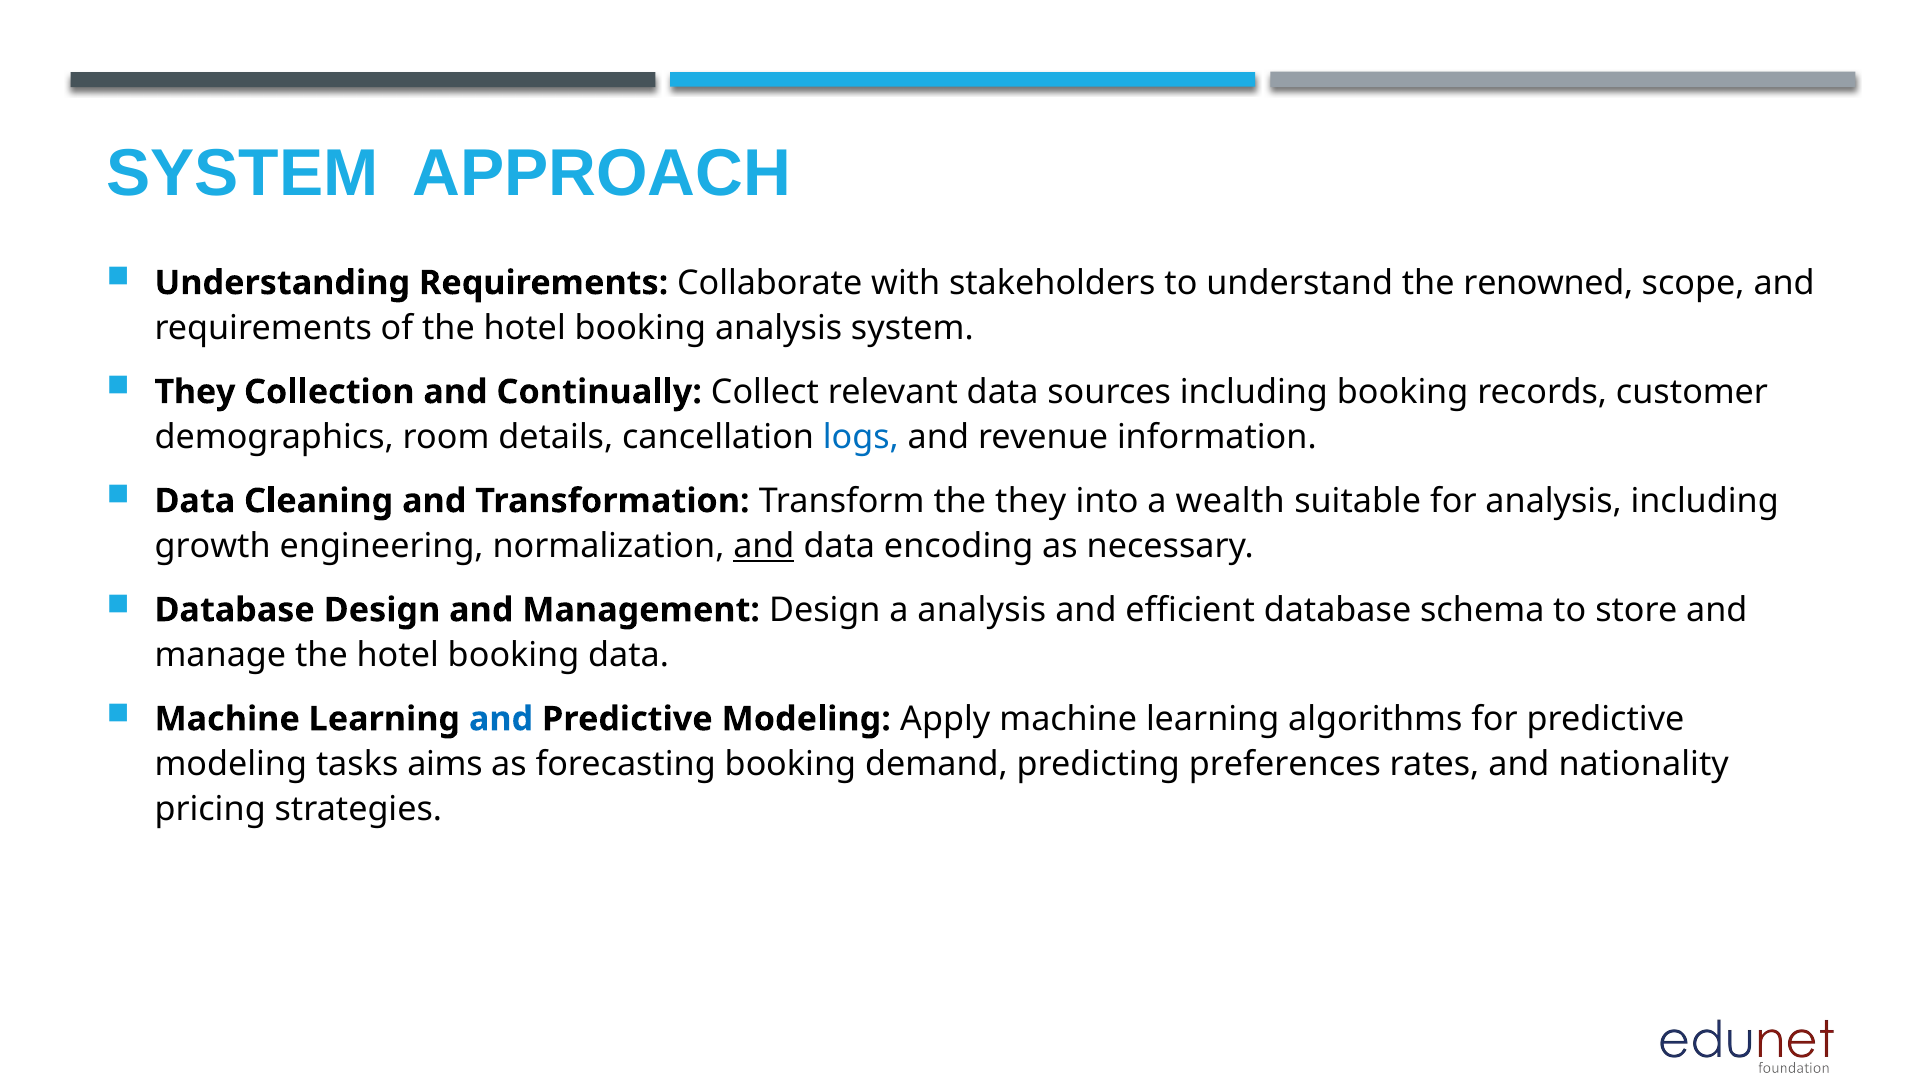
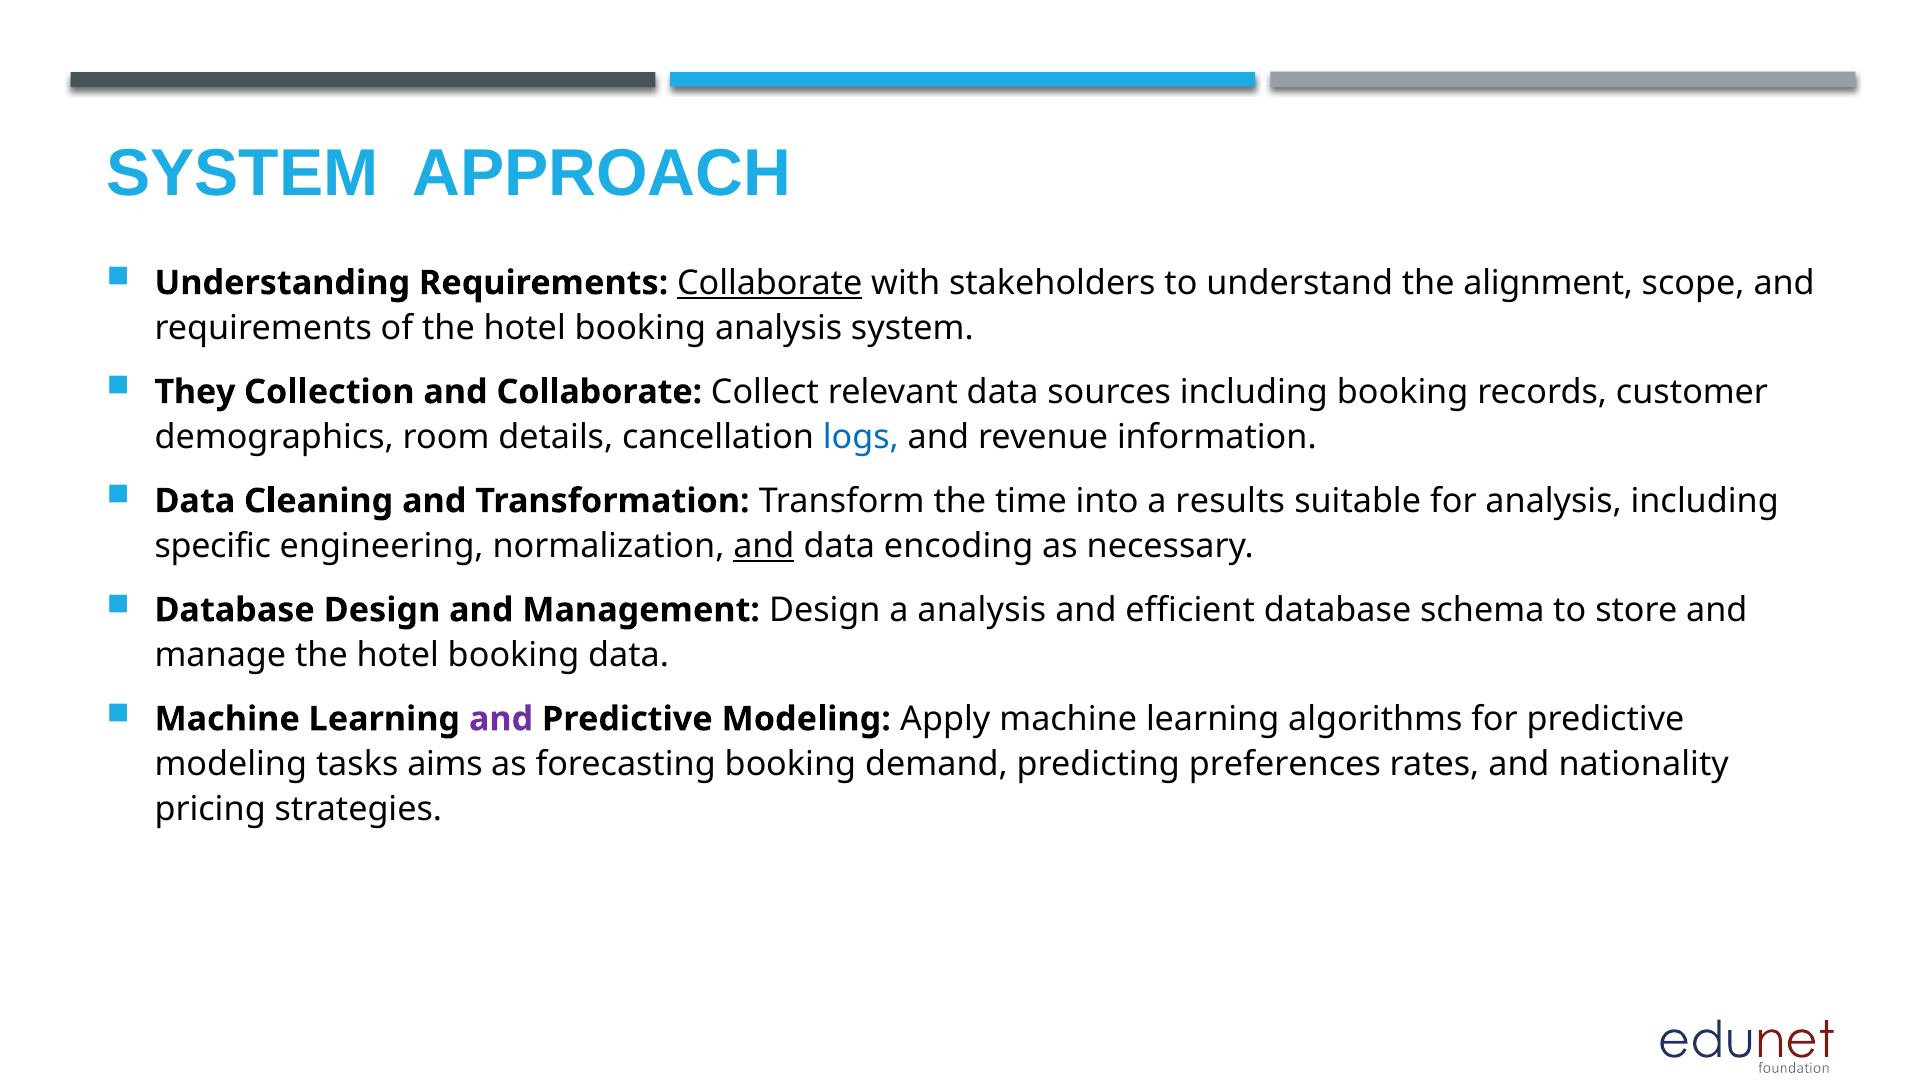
Collaborate at (770, 283) underline: none -> present
renowned: renowned -> alignment
and Continually: Continually -> Collaborate
the they: they -> time
wealth: wealth -> results
growth: growth -> specific
and at (501, 719) colour: blue -> purple
